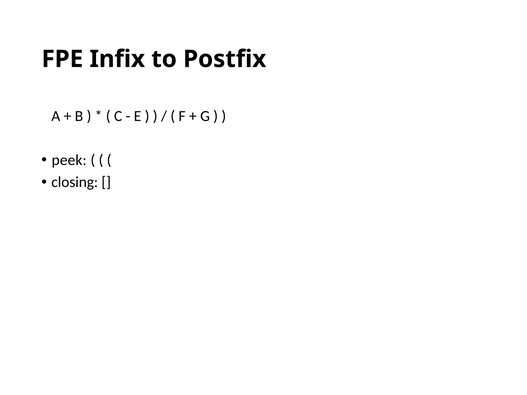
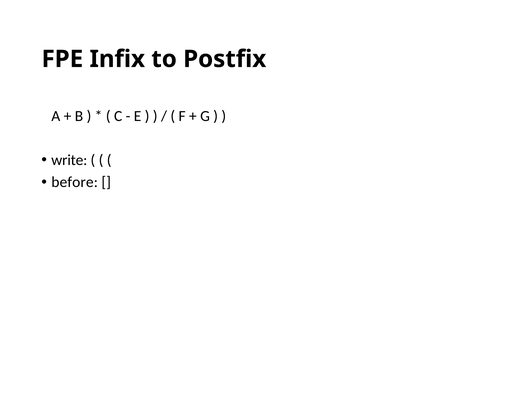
peek: peek -> write
closing: closing -> before
